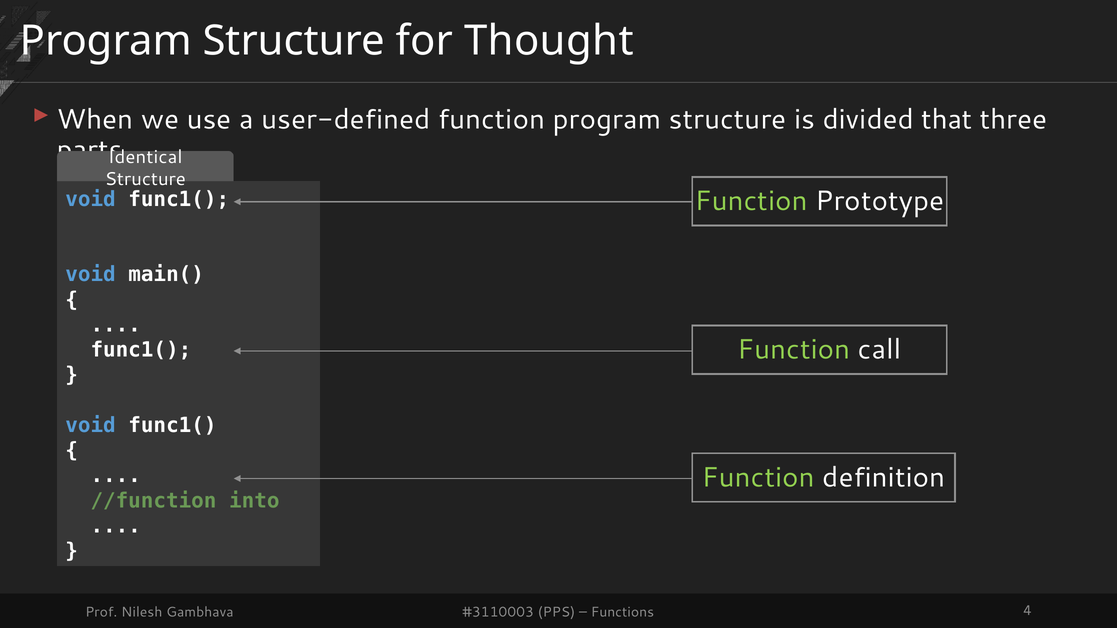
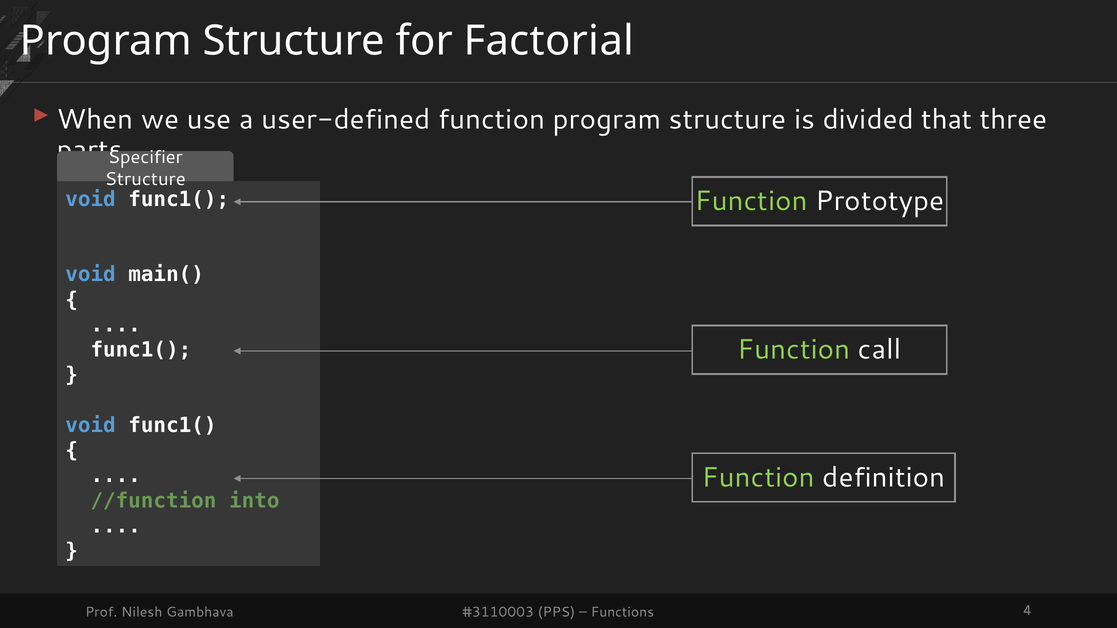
Thought: Thought -> Factorial
Identical: Identical -> Specifier
